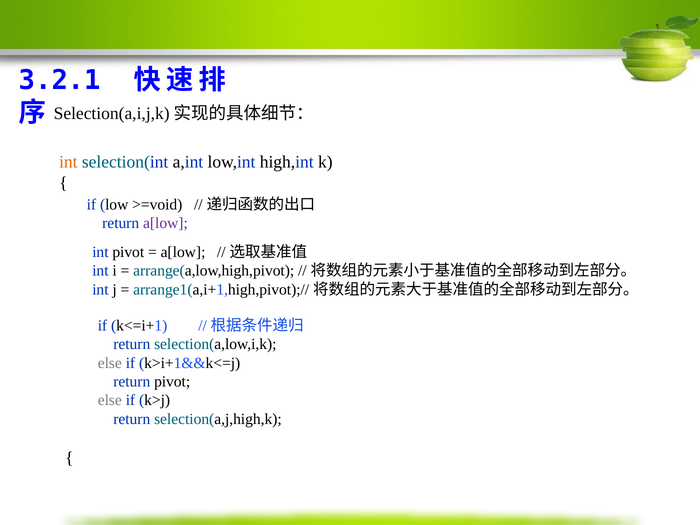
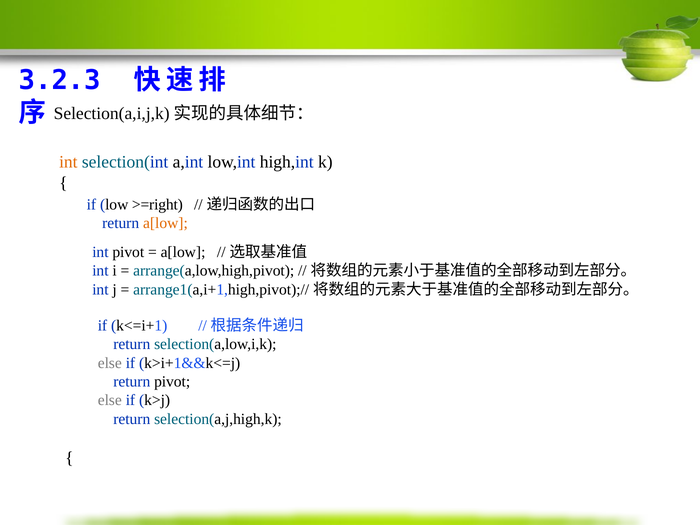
3.2.1: 3.2.1 -> 3.2.3
>=void: >=void -> >=right
a[low at (165, 223) colour: purple -> orange
